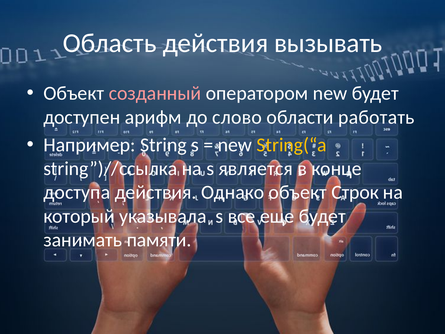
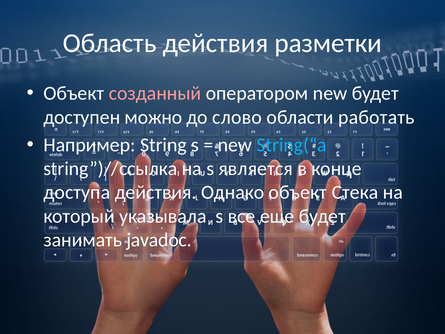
вызывать: вызывать -> разметки
арифм: арифм -> можно
String(“a colour: yellow -> light blue
Строк: Строк -> Стека
памяти: памяти -> javadoc
